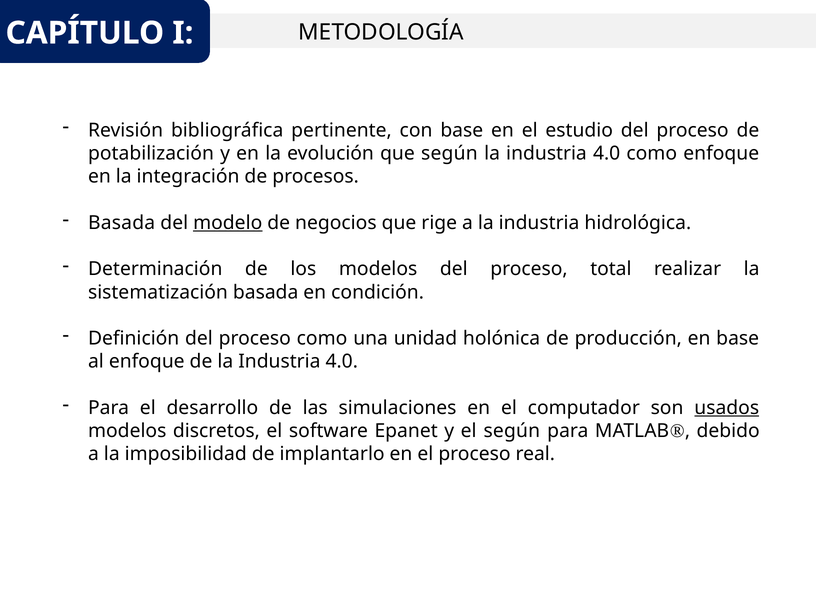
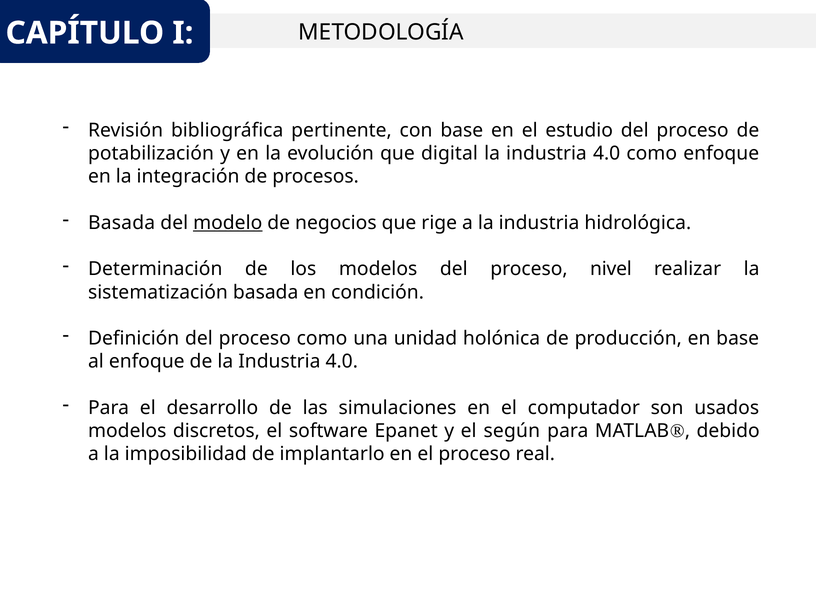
que según: según -> digital
total: total -> nivel
usados underline: present -> none
